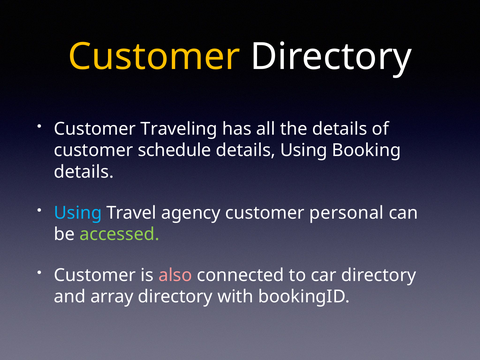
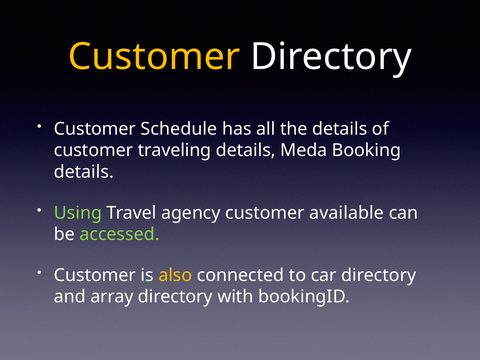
Traveling: Traveling -> Schedule
schedule: schedule -> traveling
details Using: Using -> Meda
Using at (78, 213) colour: light blue -> light green
personal: personal -> available
also colour: pink -> yellow
